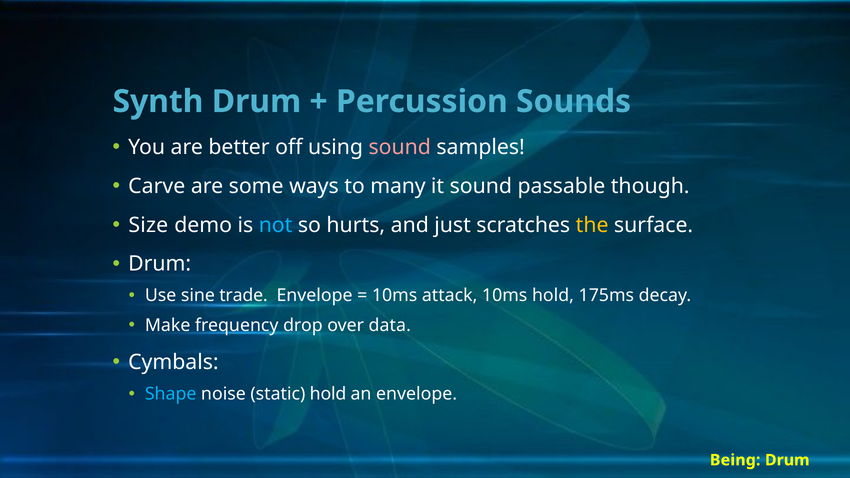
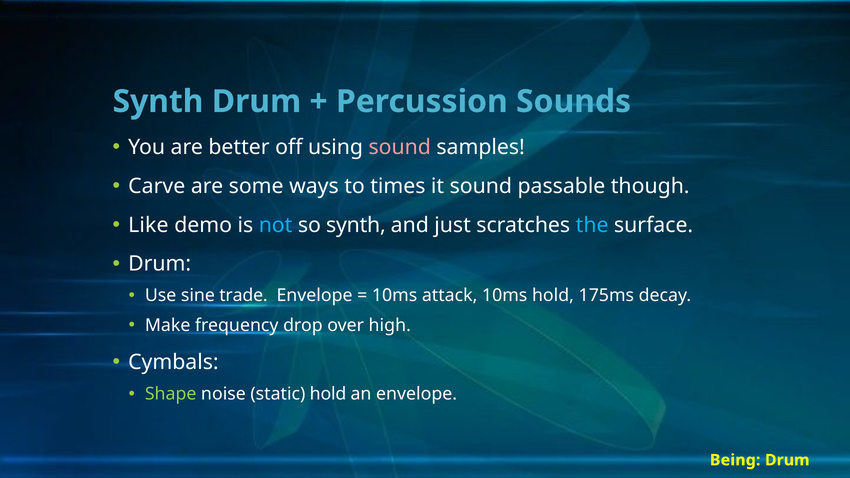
many: many -> times
Size: Size -> Like
so hurts: hurts -> synth
the colour: yellow -> light blue
data: data -> high
Shape colour: light blue -> light green
